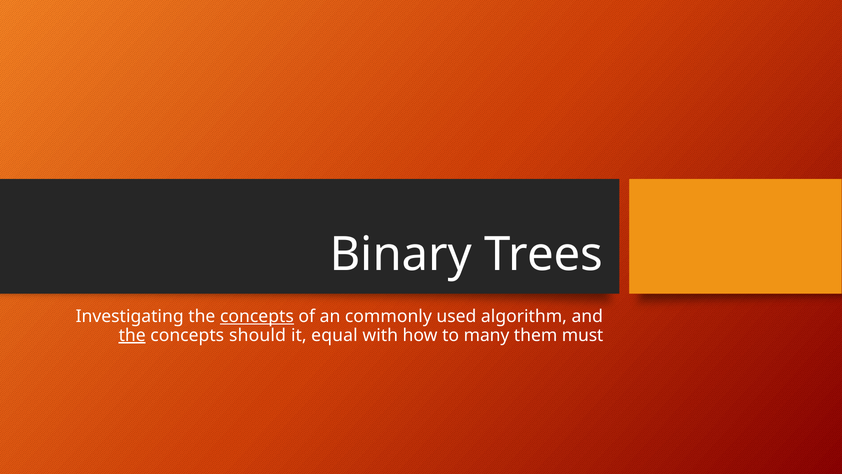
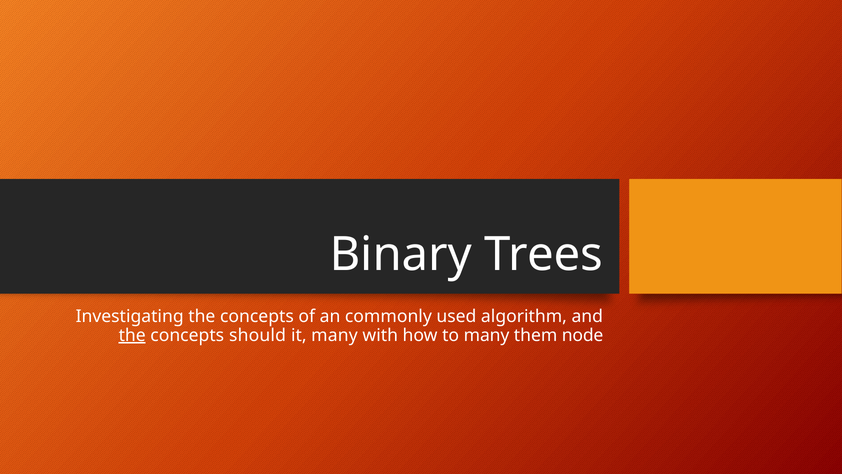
concepts at (257, 316) underline: present -> none
it equal: equal -> many
must: must -> node
